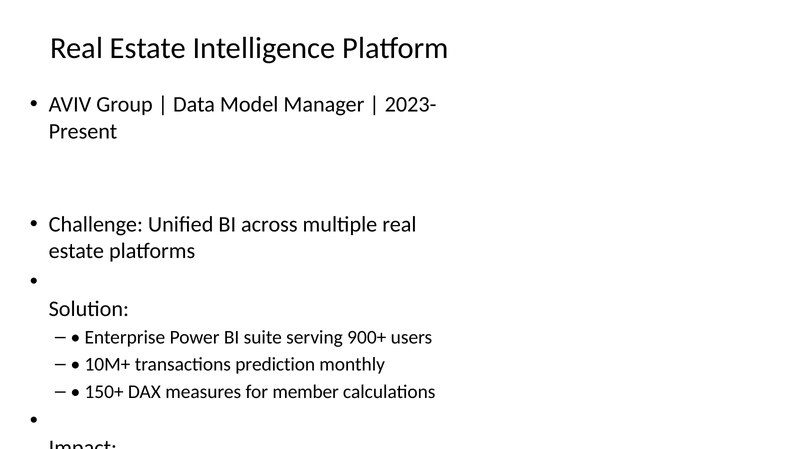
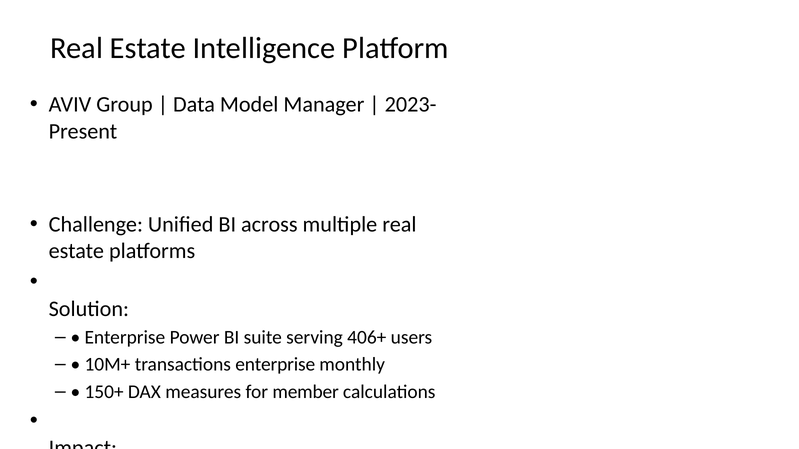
900+: 900+ -> 406+
transactions prediction: prediction -> enterprise
